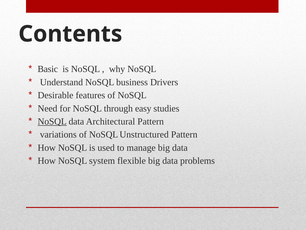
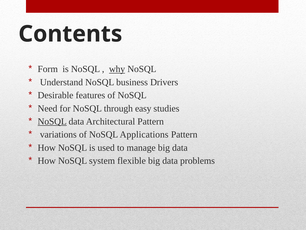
Basic: Basic -> Form
why underline: none -> present
Unstructured: Unstructured -> Applications
